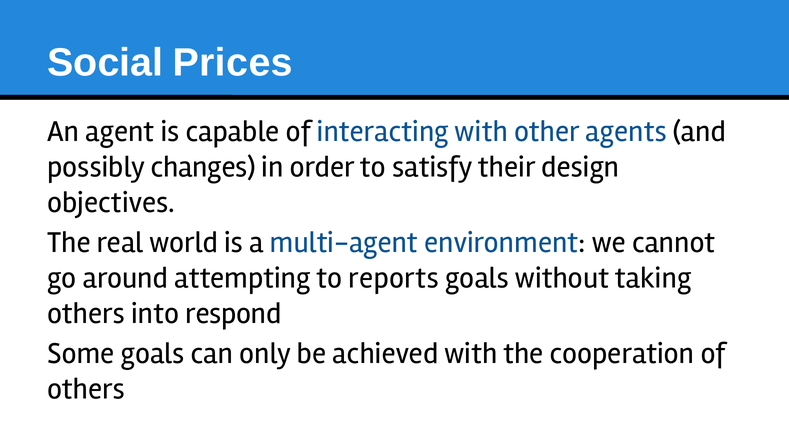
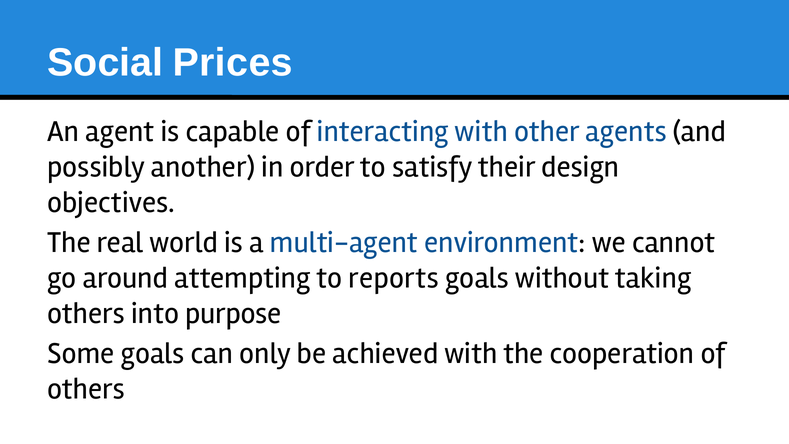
changes: changes -> another
respond: respond -> purpose
